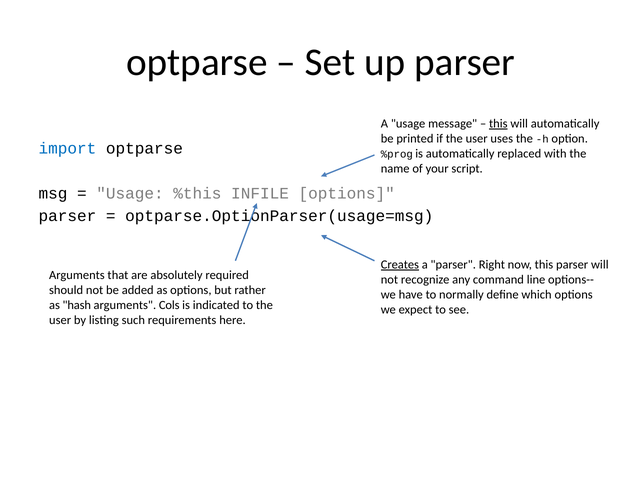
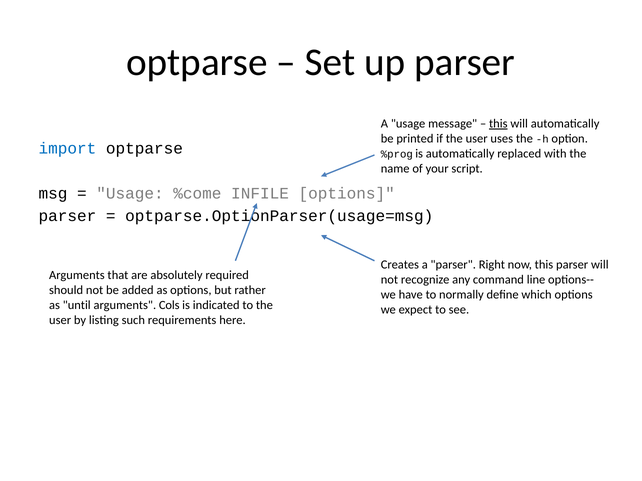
%this: %this -> %come
Creates underline: present -> none
hash: hash -> until
